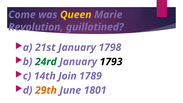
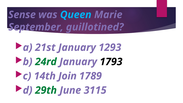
Come: Come -> Sense
Queen colour: yellow -> light blue
Revolution: Revolution -> September
1798: 1798 -> 1293
29th colour: orange -> green
1801: 1801 -> 3115
